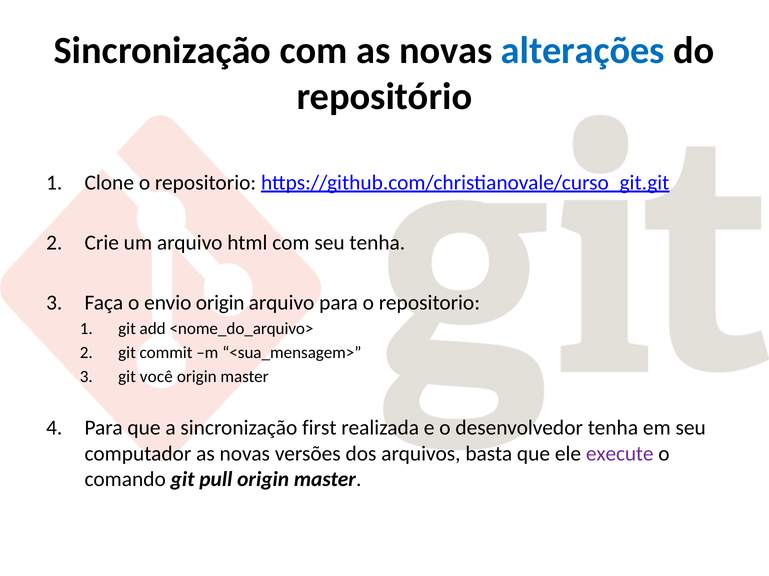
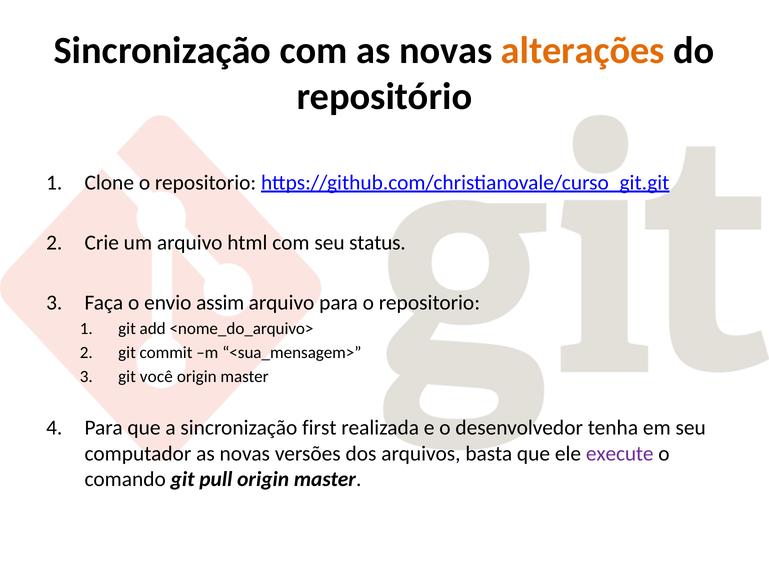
alterações colour: blue -> orange
seu tenha: tenha -> status
envio origin: origin -> assim
